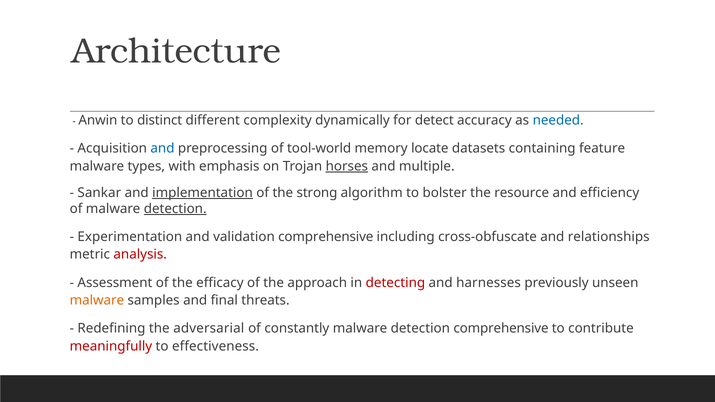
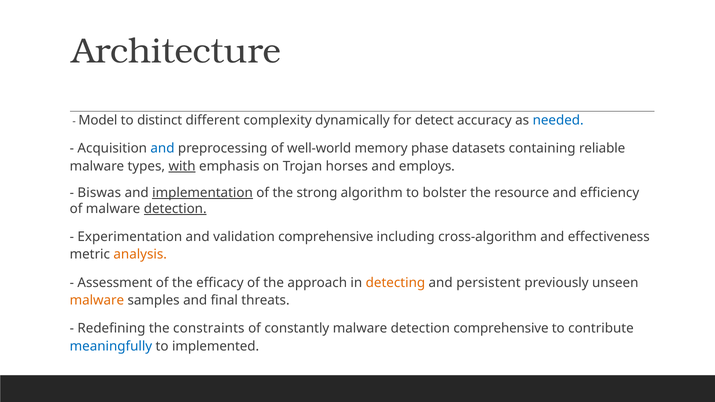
Anwin: Anwin -> Model
tool-world: tool-world -> well-world
locate: locate -> phase
feature: feature -> reliable
with underline: none -> present
horses underline: present -> none
multiple: multiple -> employs
Sankar: Sankar -> Biswas
cross-obfuscate: cross-obfuscate -> cross-algorithm
relationships: relationships -> effectiveness
analysis colour: red -> orange
detecting colour: red -> orange
harnesses: harnesses -> persistent
adversarial: adversarial -> constraints
meaningfully colour: red -> blue
effectiveness: effectiveness -> implemented
